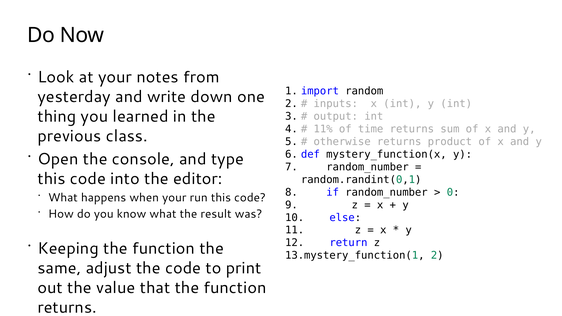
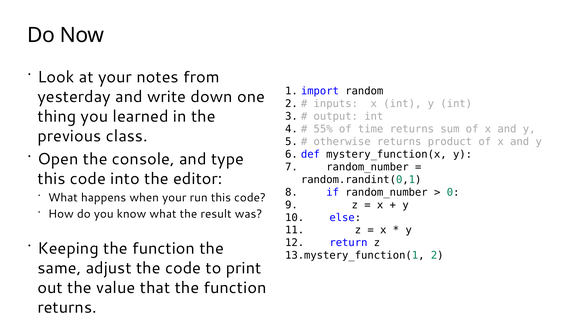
11%: 11% -> 55%
